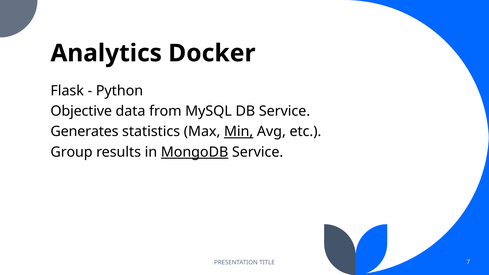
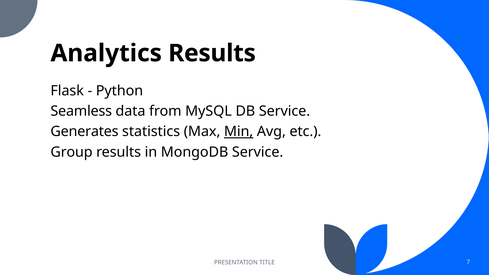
Analytics Docker: Docker -> Results
Objective: Objective -> Seamless
MongoDB underline: present -> none
